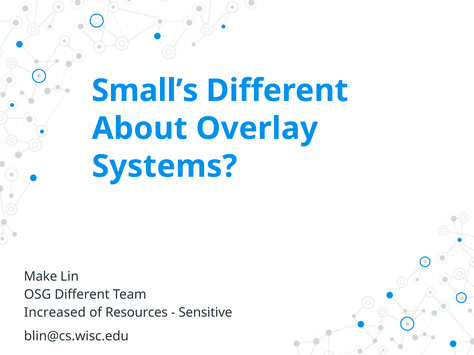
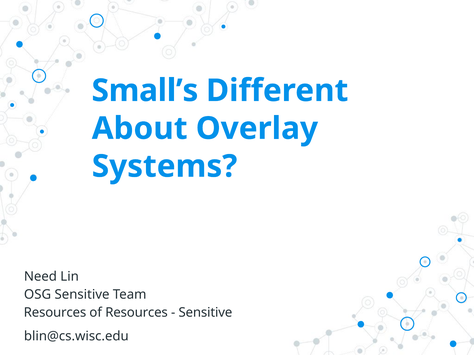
Make: Make -> Need
OSG Different: Different -> Sensitive
Increased at (55, 313): Increased -> Resources
